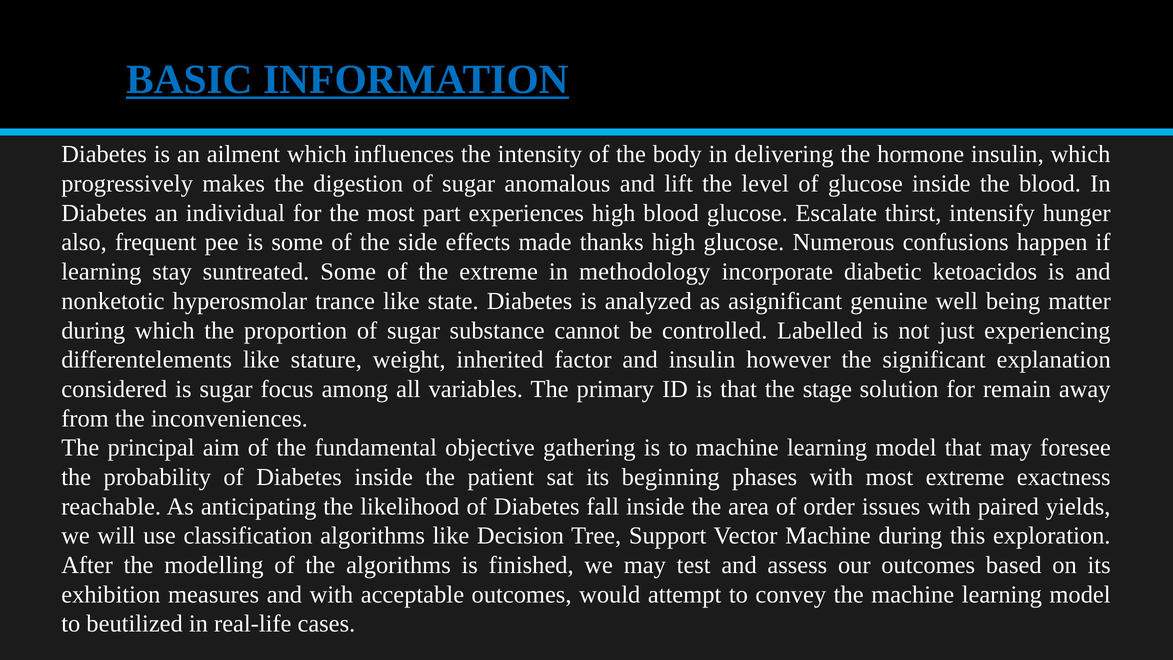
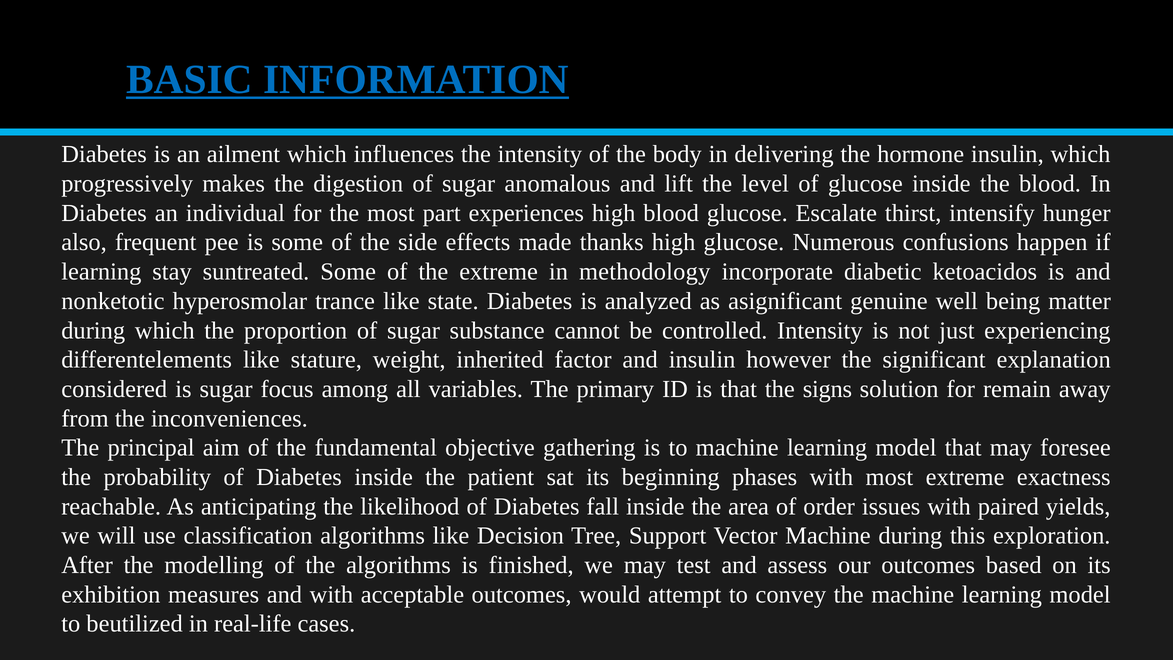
controlled Labelled: Labelled -> Intensity
stage: stage -> signs
